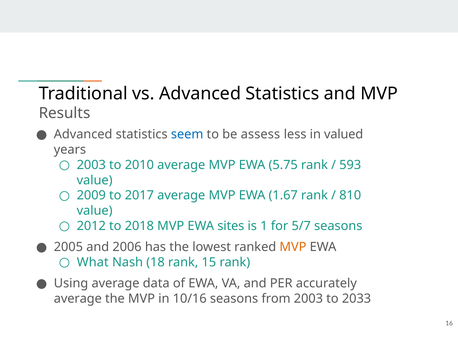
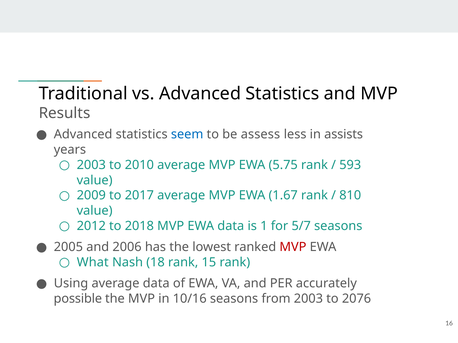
valued: valued -> assists
EWA sites: sites -> data
MVP at (293, 247) colour: orange -> red
average at (78, 299): average -> possible
2033: 2033 -> 2076
